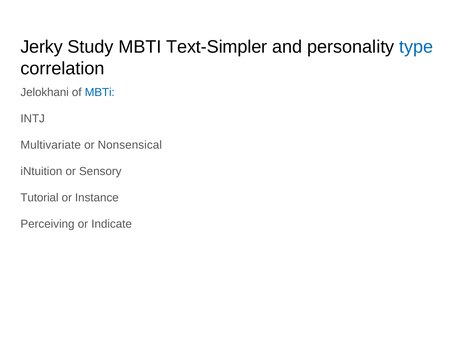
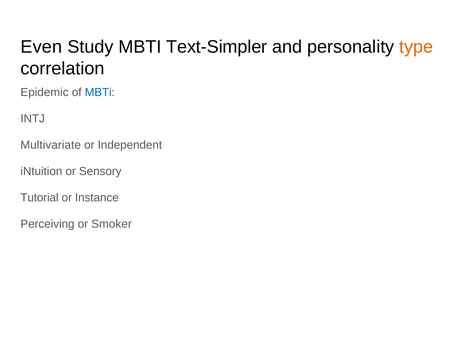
Jerky: Jerky -> Even
type colour: blue -> orange
Jelokhani: Jelokhani -> Epidemic
Nonsensical: Nonsensical -> Independent
Indicate: Indicate -> Smoker
